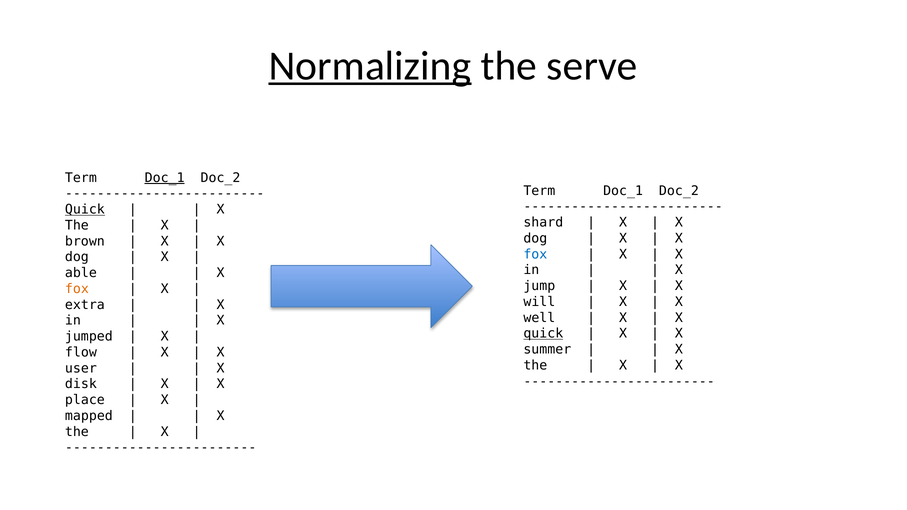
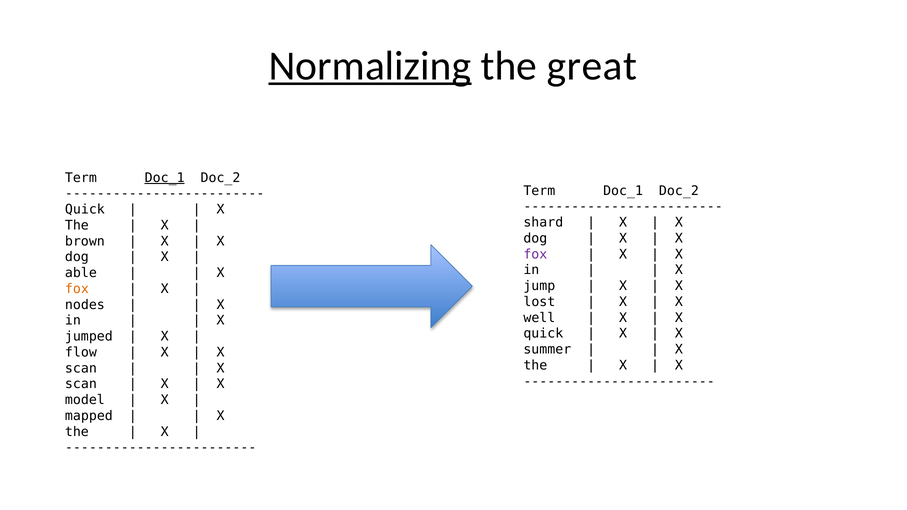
serve: serve -> great
Quick at (85, 210) underline: present -> none
fox at (535, 254) colour: blue -> purple
will: will -> lost
extra: extra -> nodes
quick at (543, 334) underline: present -> none
user at (81, 368): user -> scan
disk at (81, 384): disk -> scan
place: place -> model
